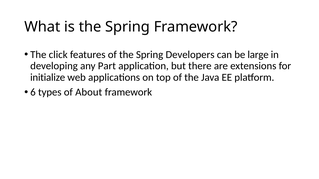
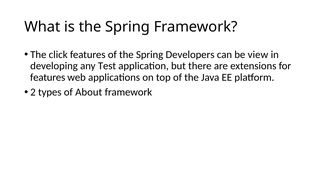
large: large -> view
Part: Part -> Test
initialize at (48, 78): initialize -> features
6: 6 -> 2
